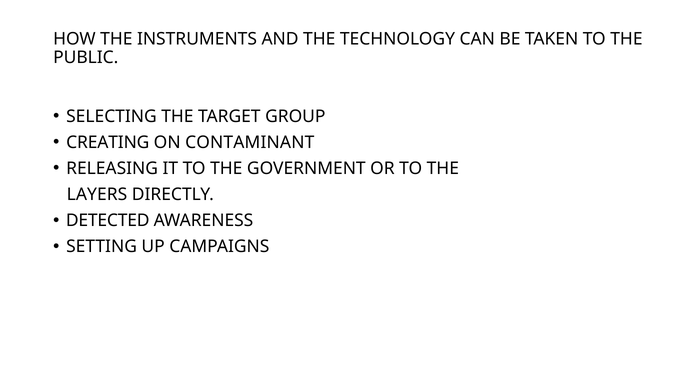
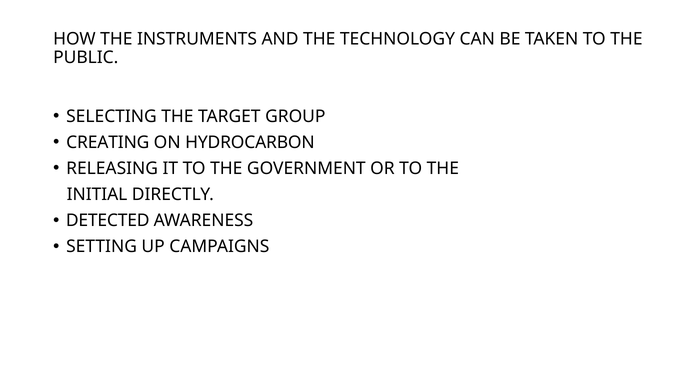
CONTAMINANT: CONTAMINANT -> HYDROCARBON
LAYERS: LAYERS -> INITIAL
